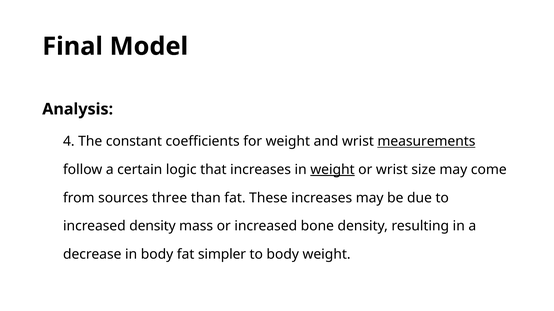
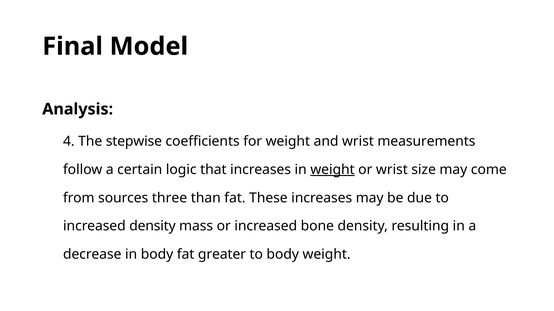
constant: constant -> stepwise
measurements underline: present -> none
simpler: simpler -> greater
